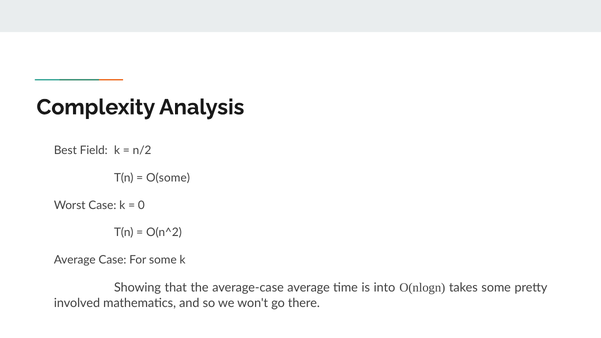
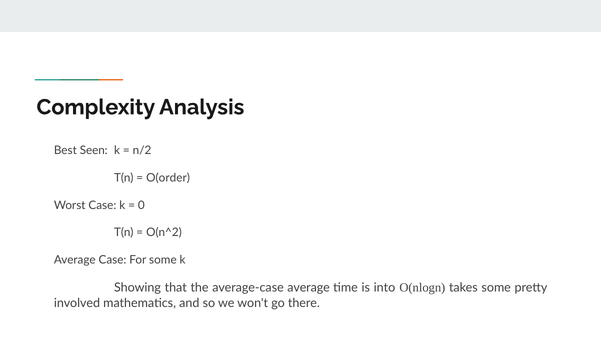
Field: Field -> Seen
O(some: O(some -> O(order
